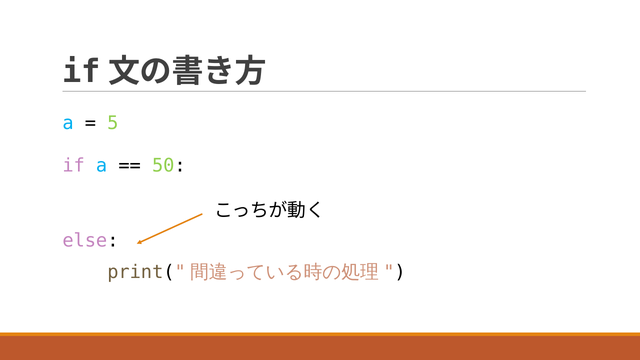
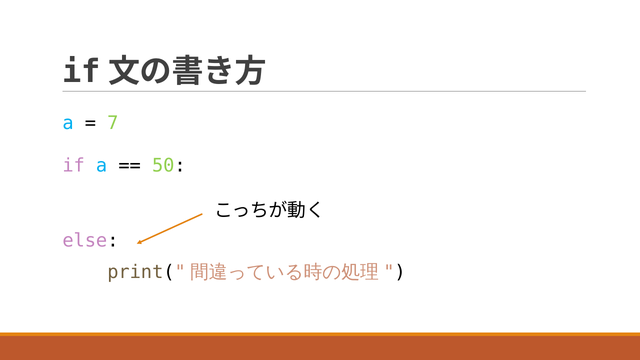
5: 5 -> 7
